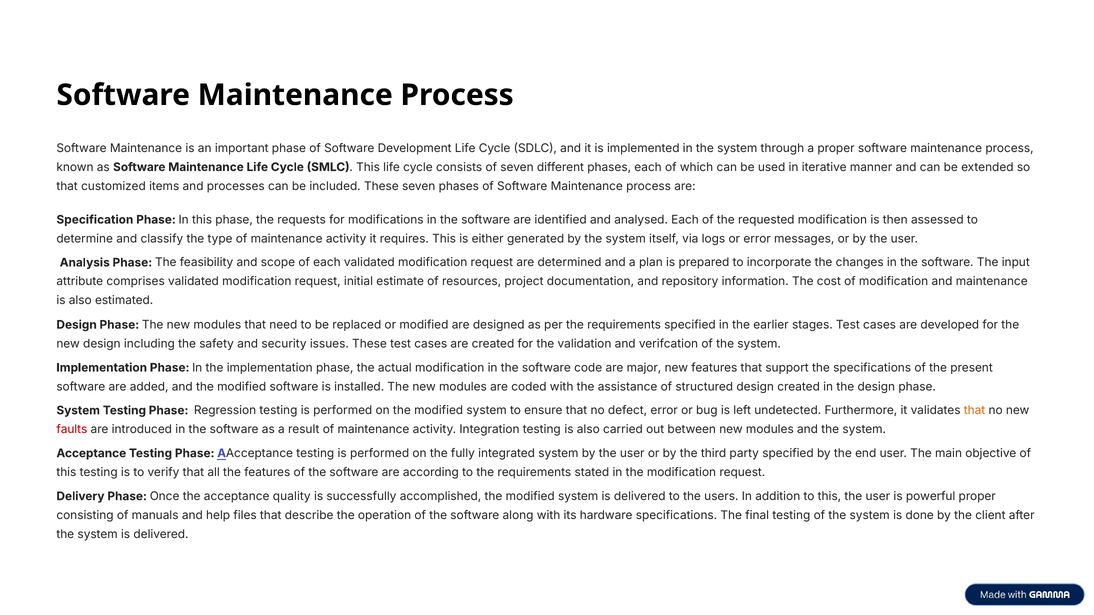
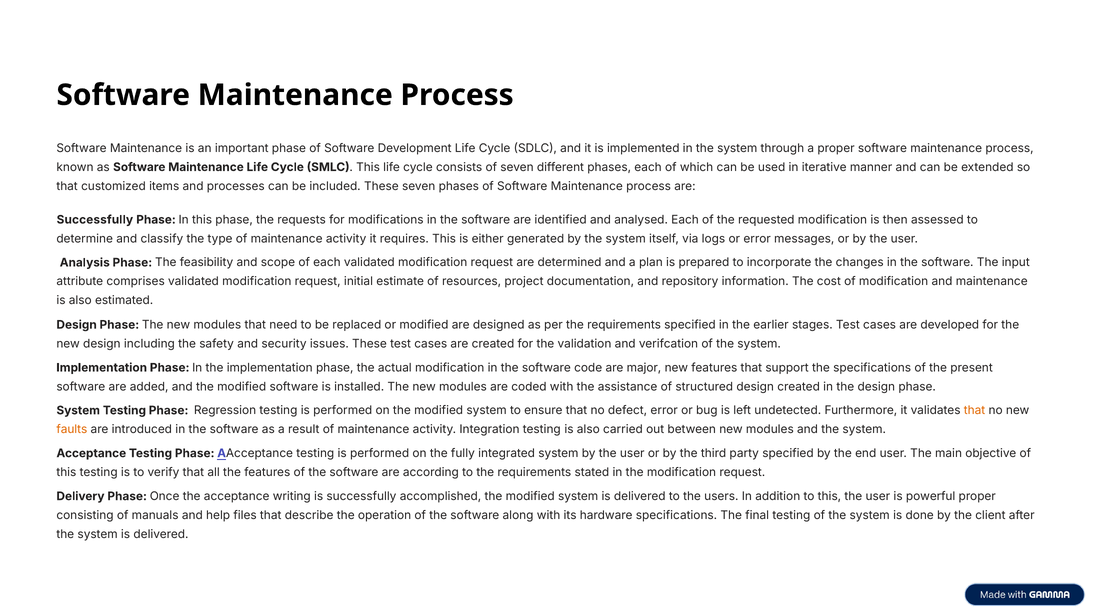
Specification at (95, 220): Specification -> Successfully
faults colour: red -> orange
quality: quality -> writing
